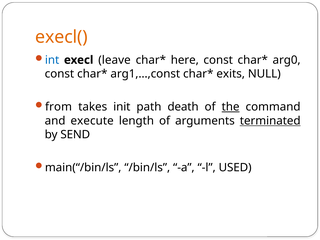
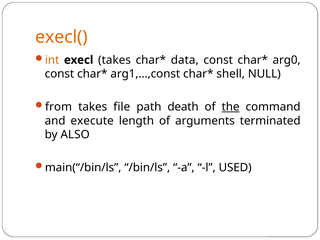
int colour: blue -> orange
execl leave: leave -> takes
here: here -> data
exits: exits -> shell
init: init -> file
terminated underline: present -> none
SEND: SEND -> ALSO
